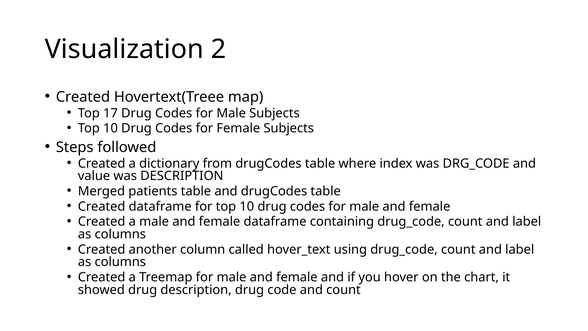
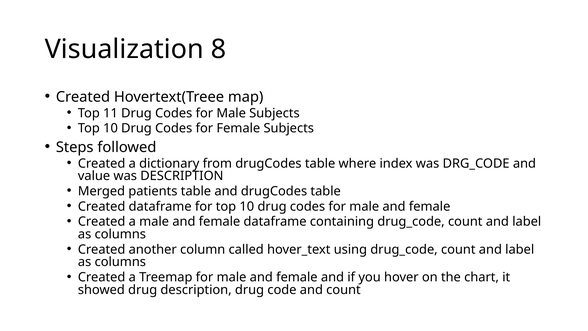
2: 2 -> 8
17: 17 -> 11
